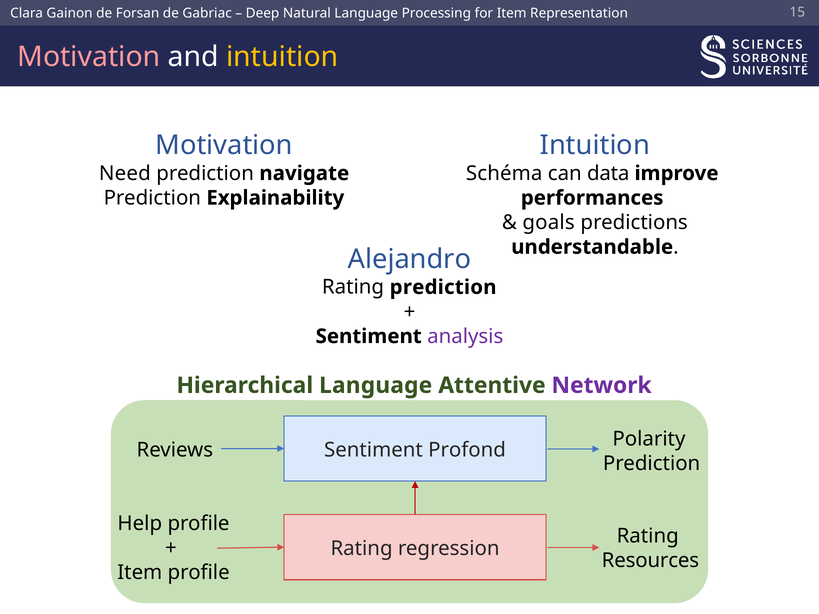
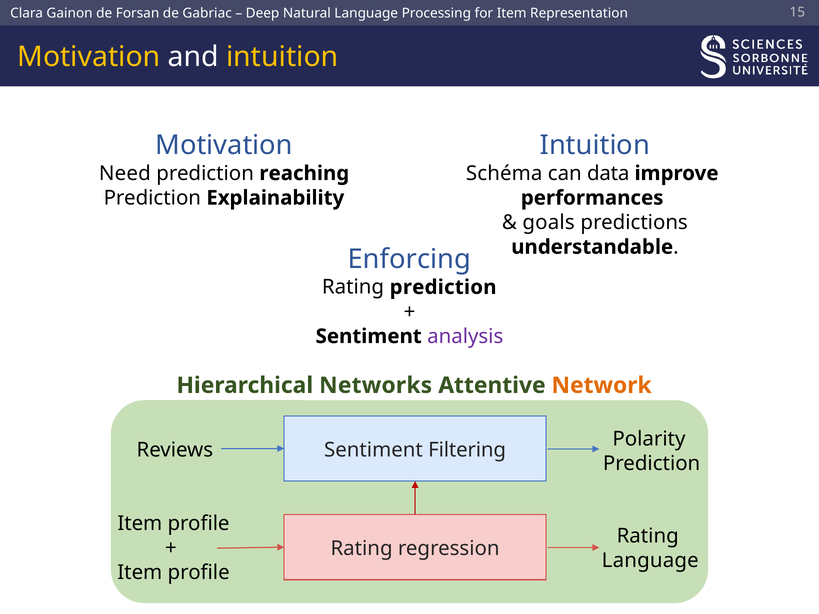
Motivation at (89, 57) colour: pink -> yellow
navigate: navigate -> reaching
Alejandro: Alejandro -> Enforcing
Hierarchical Language: Language -> Networks
Network colour: purple -> orange
Profond: Profond -> Filtering
Help at (140, 524): Help -> Item
Resources at (650, 561): Resources -> Language
